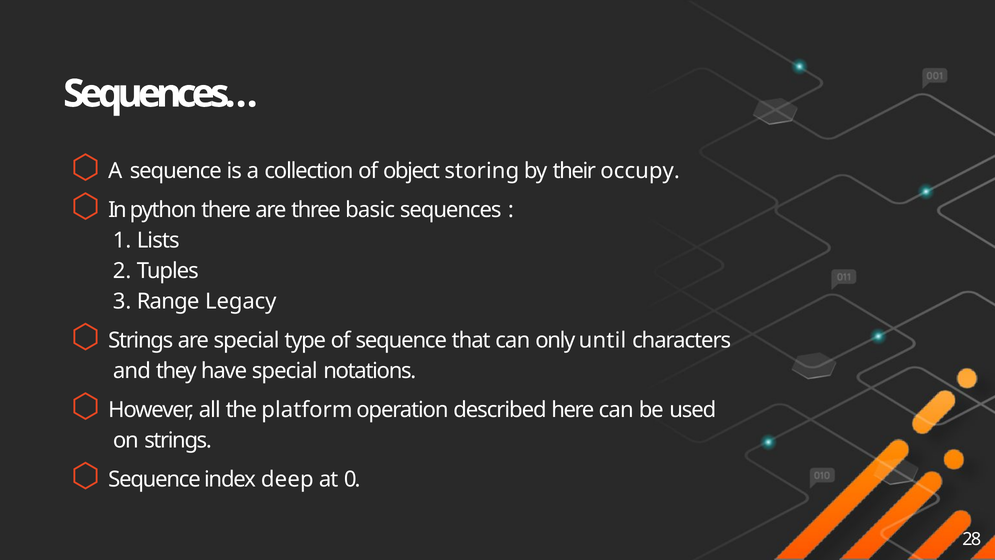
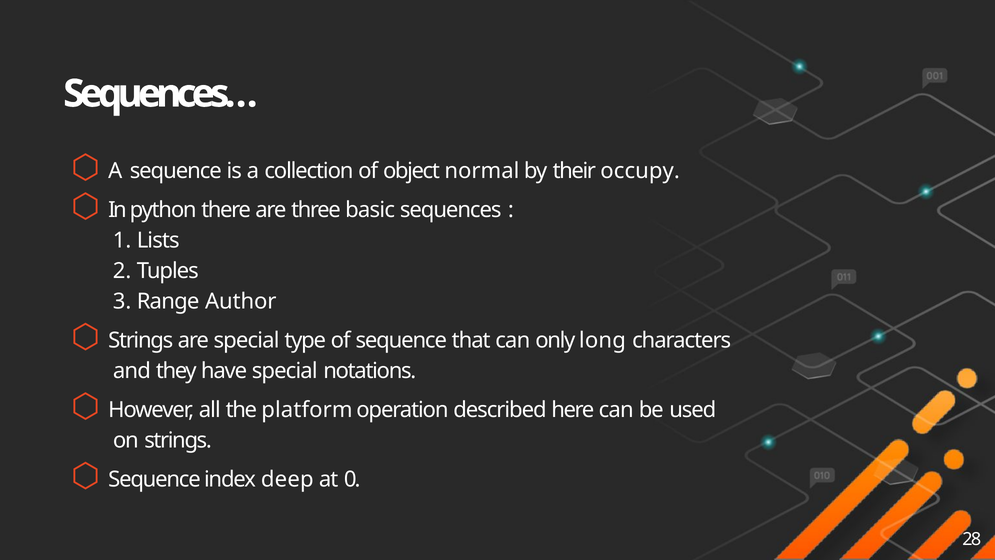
storing: storing -> normal
Legacy: Legacy -> Author
until: until -> long
